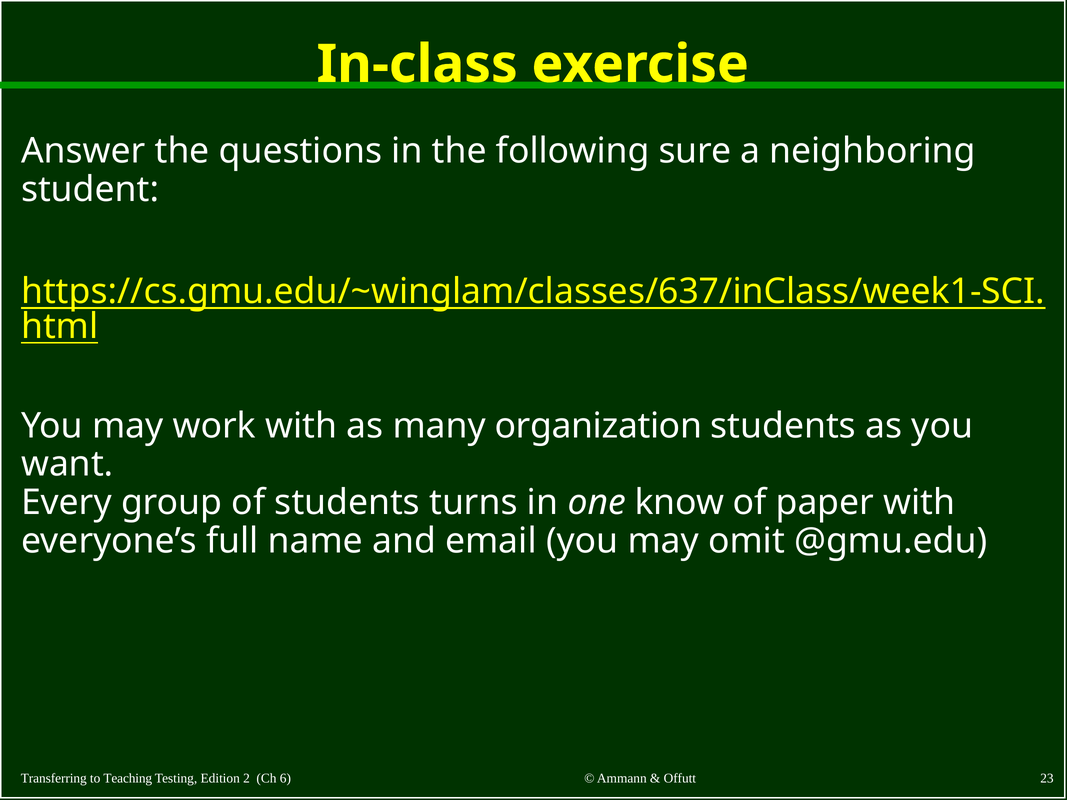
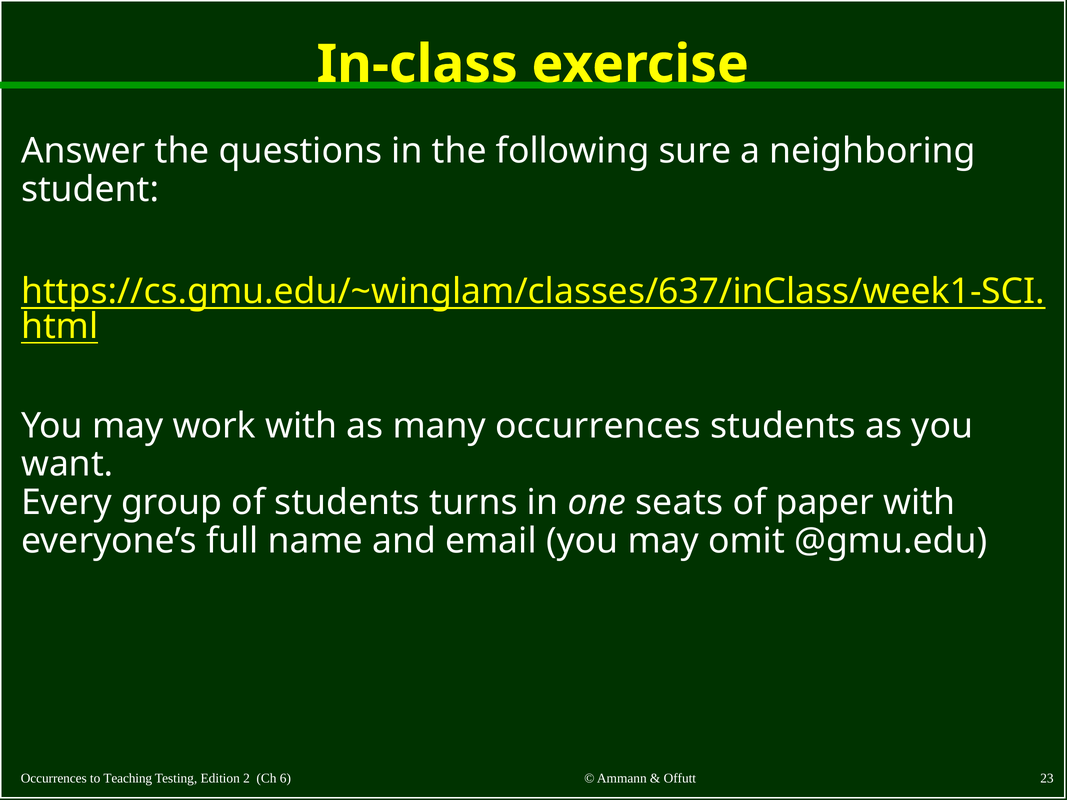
many organization: organization -> occurrences
know: know -> seats
Transferring at (54, 779): Transferring -> Occurrences
